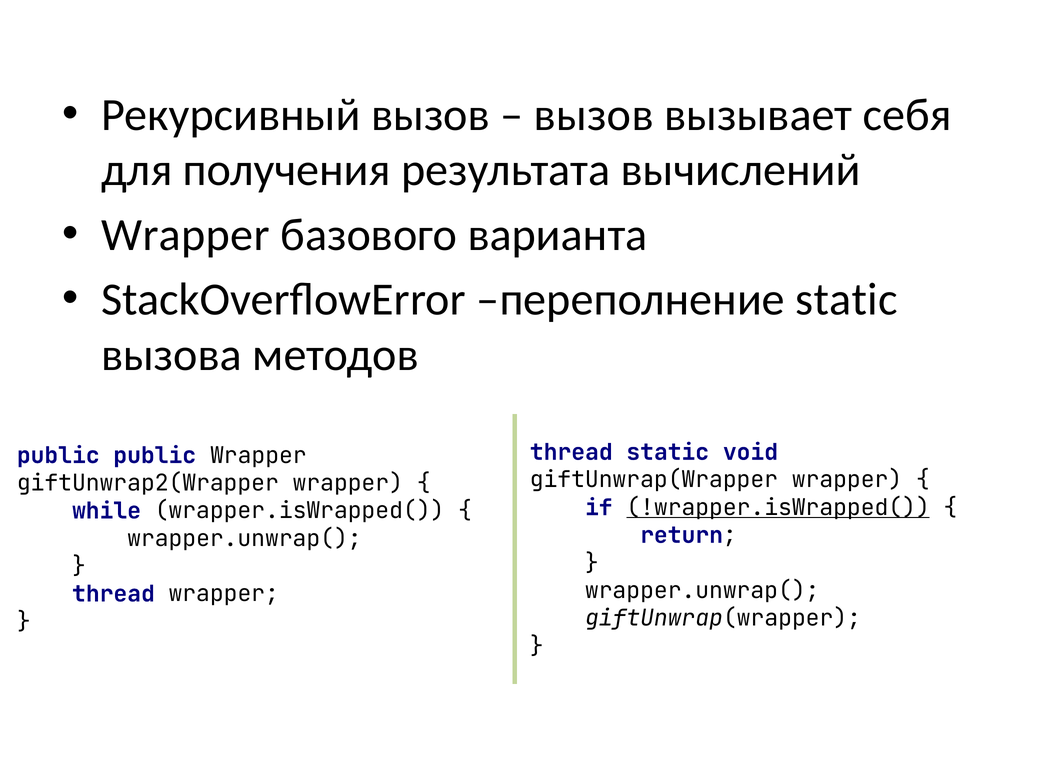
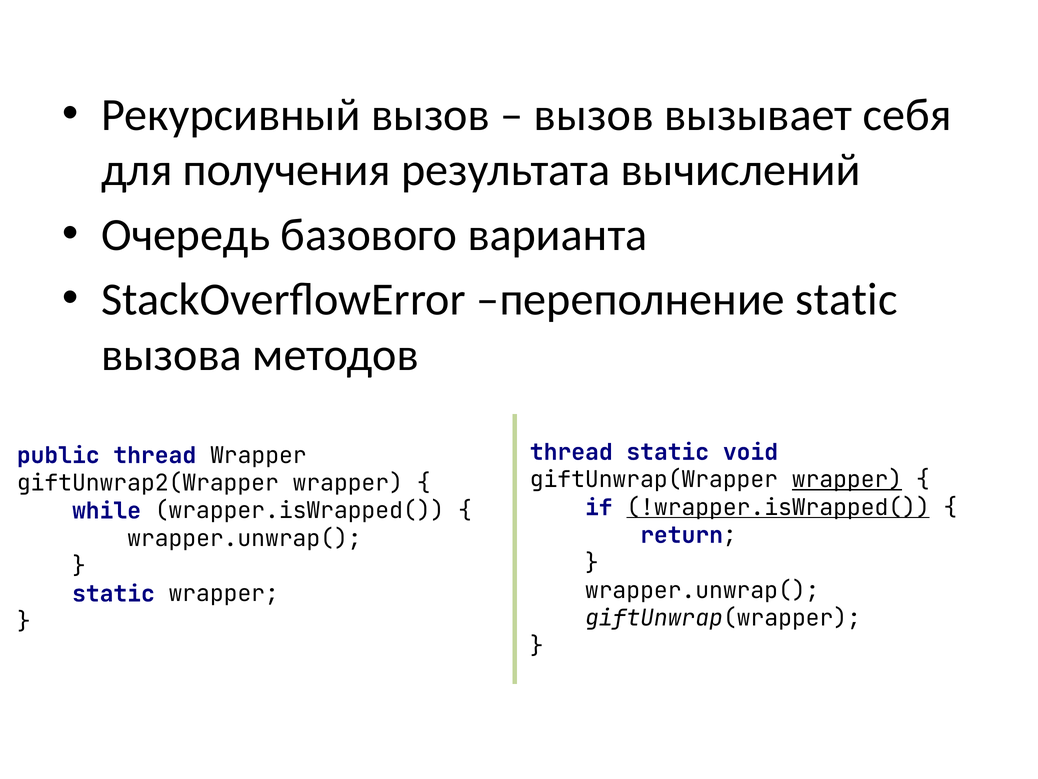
Wrapper at (185, 235): Wrapper -> Очередь
public public: public -> thread
wrapper at (847, 480) underline: none -> present
thread at (113, 593): thread -> static
